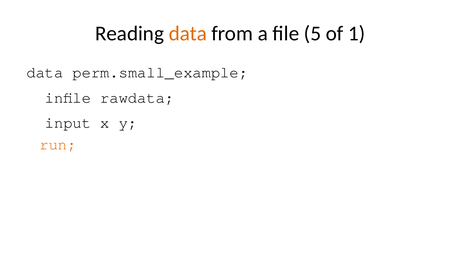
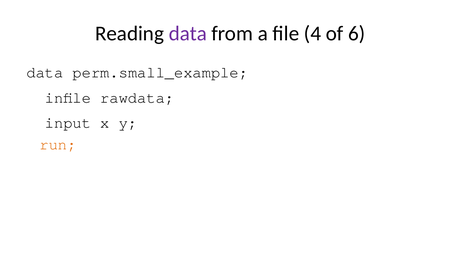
data at (188, 33) colour: orange -> purple
5: 5 -> 4
1: 1 -> 6
